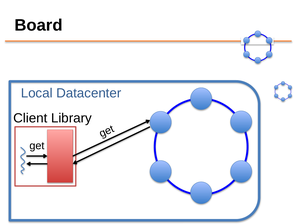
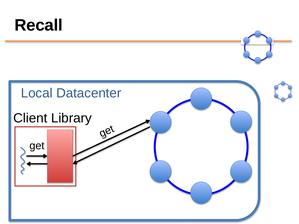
Board: Board -> Recall
